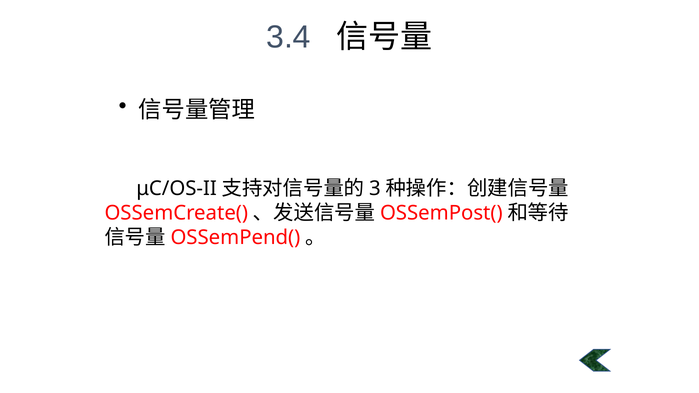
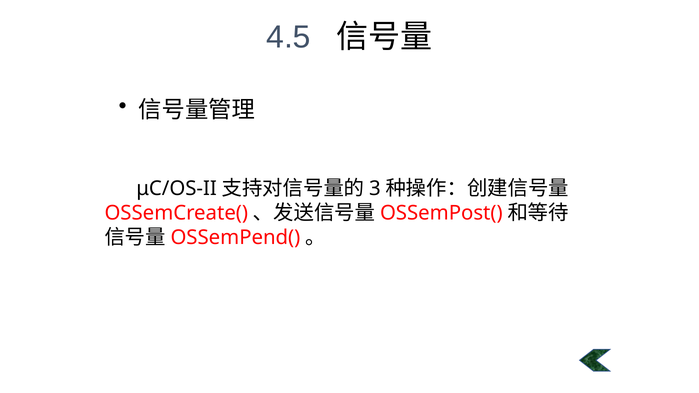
3.4: 3.4 -> 4.5
